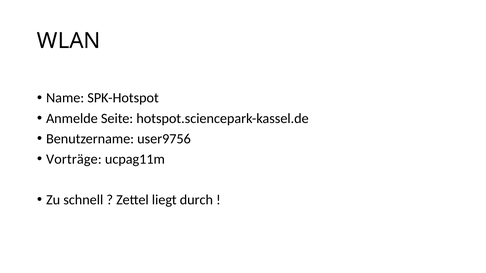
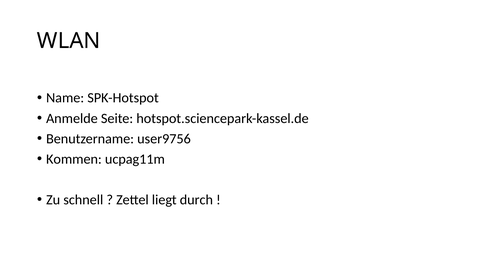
Vorträge: Vorträge -> Kommen
